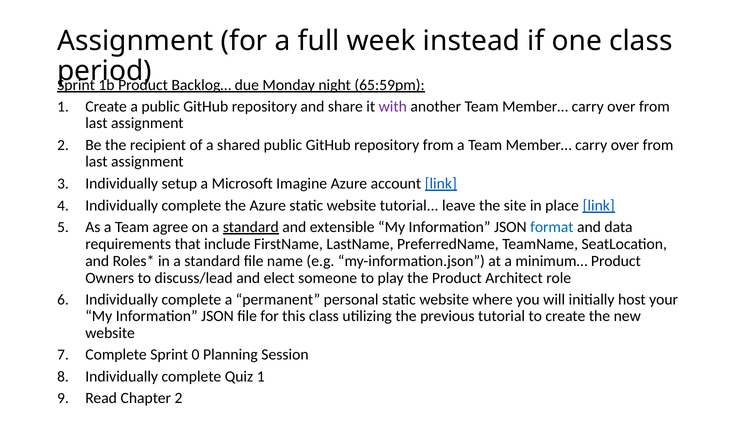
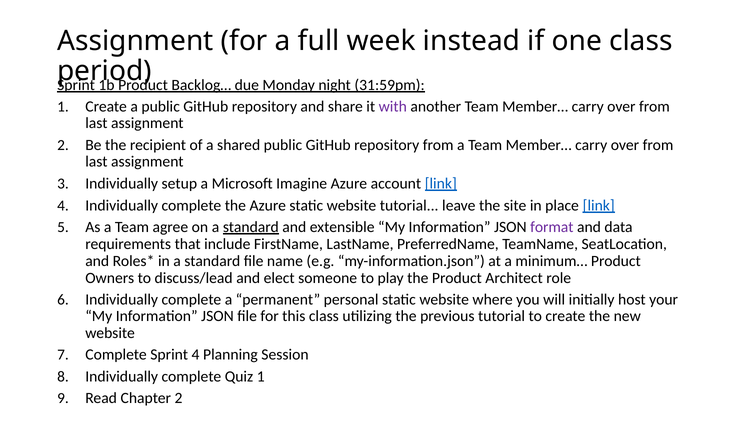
65:59pm: 65:59pm -> 31:59pm
format colour: blue -> purple
Sprint 0: 0 -> 4
